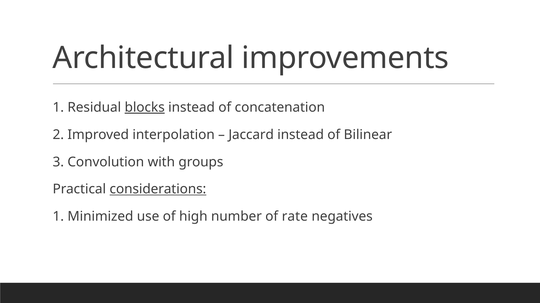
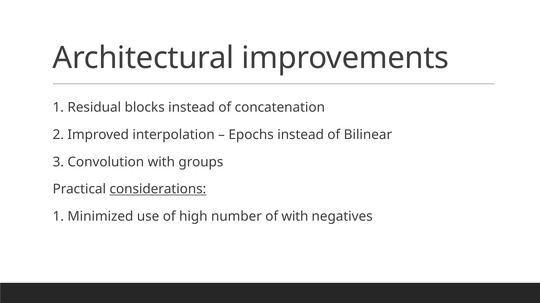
blocks underline: present -> none
Jaccard: Jaccard -> Epochs
of rate: rate -> with
